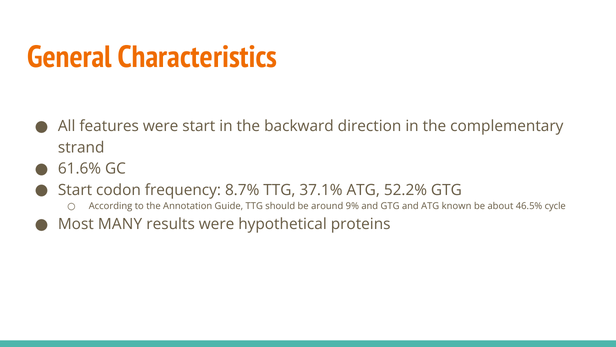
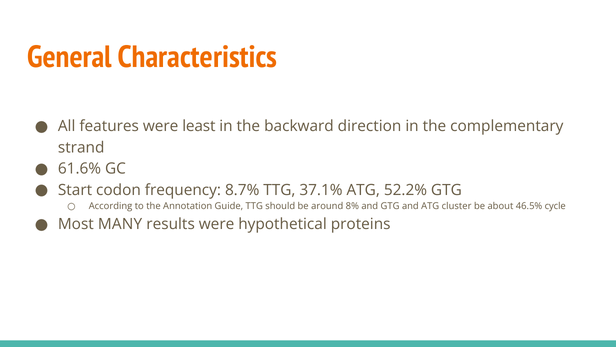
were start: start -> least
9%: 9% -> 8%
known: known -> cluster
